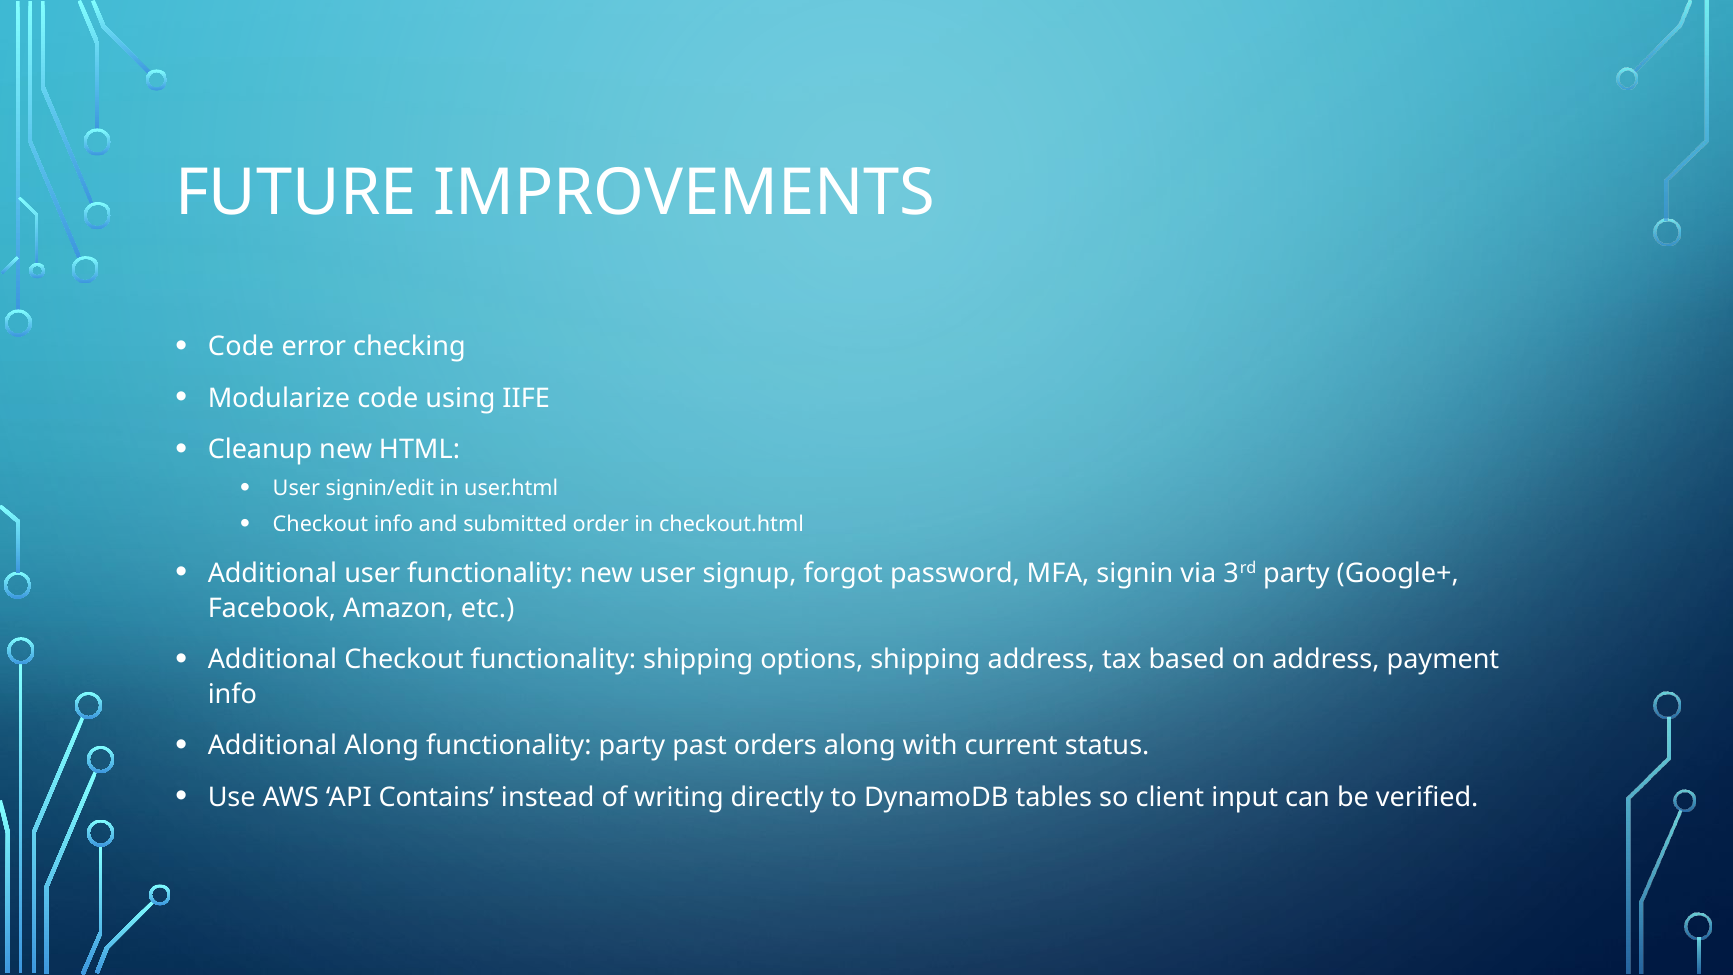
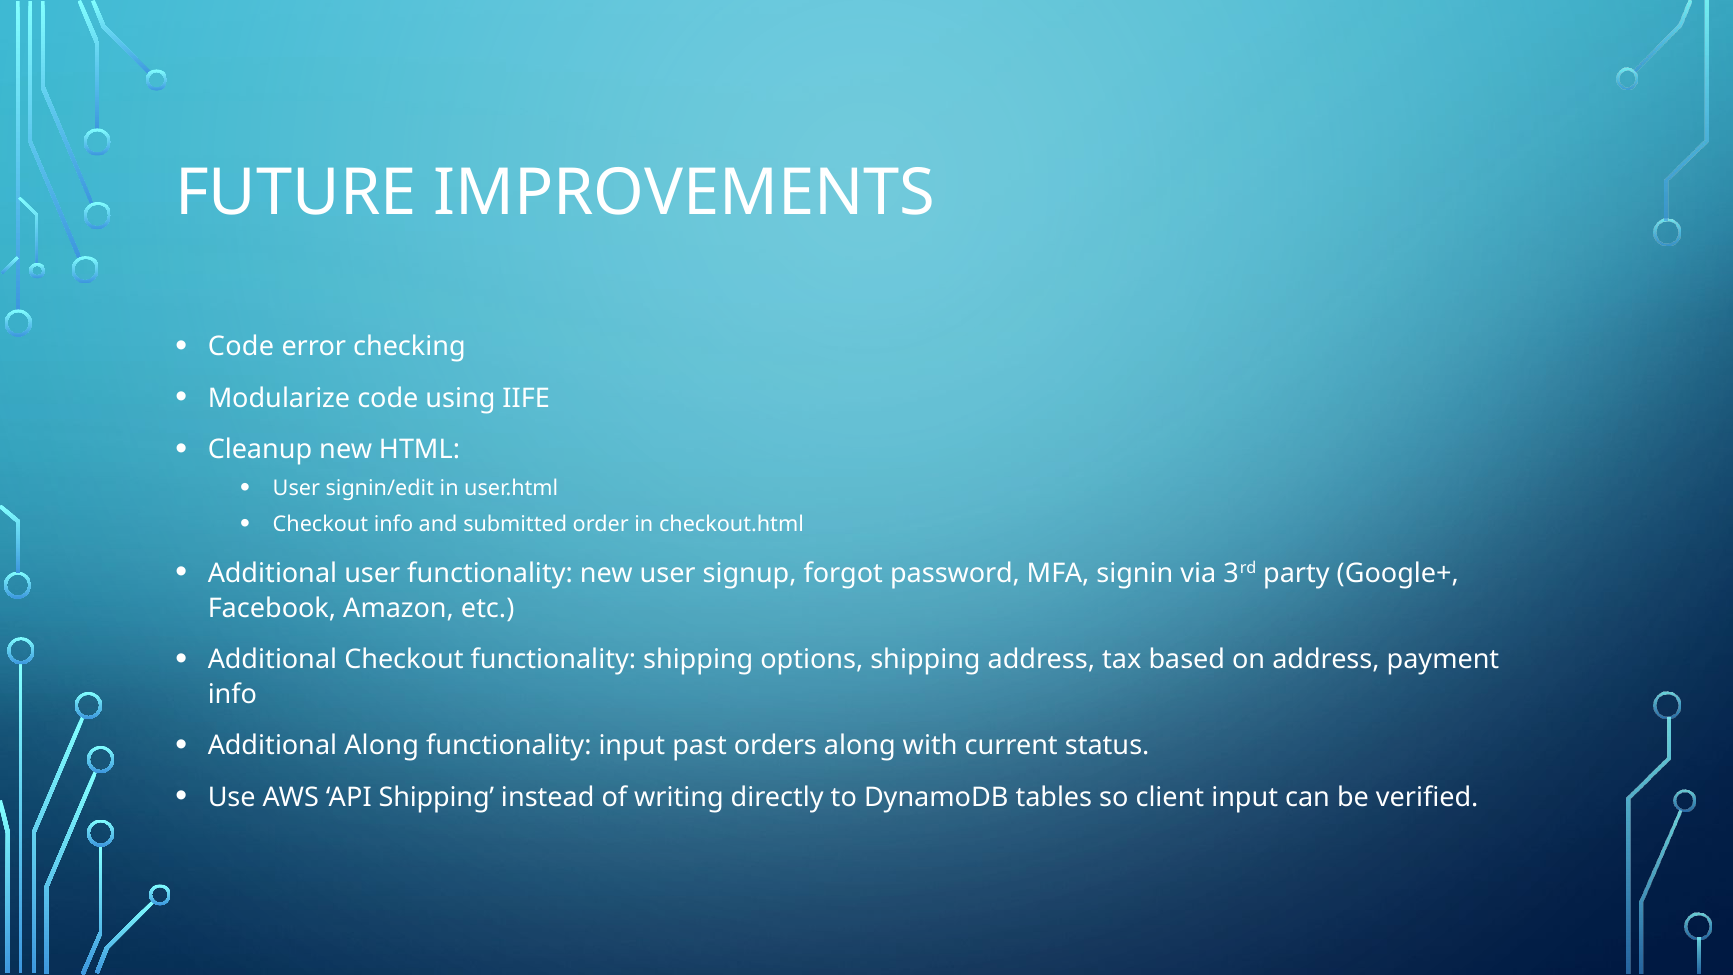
functionality party: party -> input
API Contains: Contains -> Shipping
